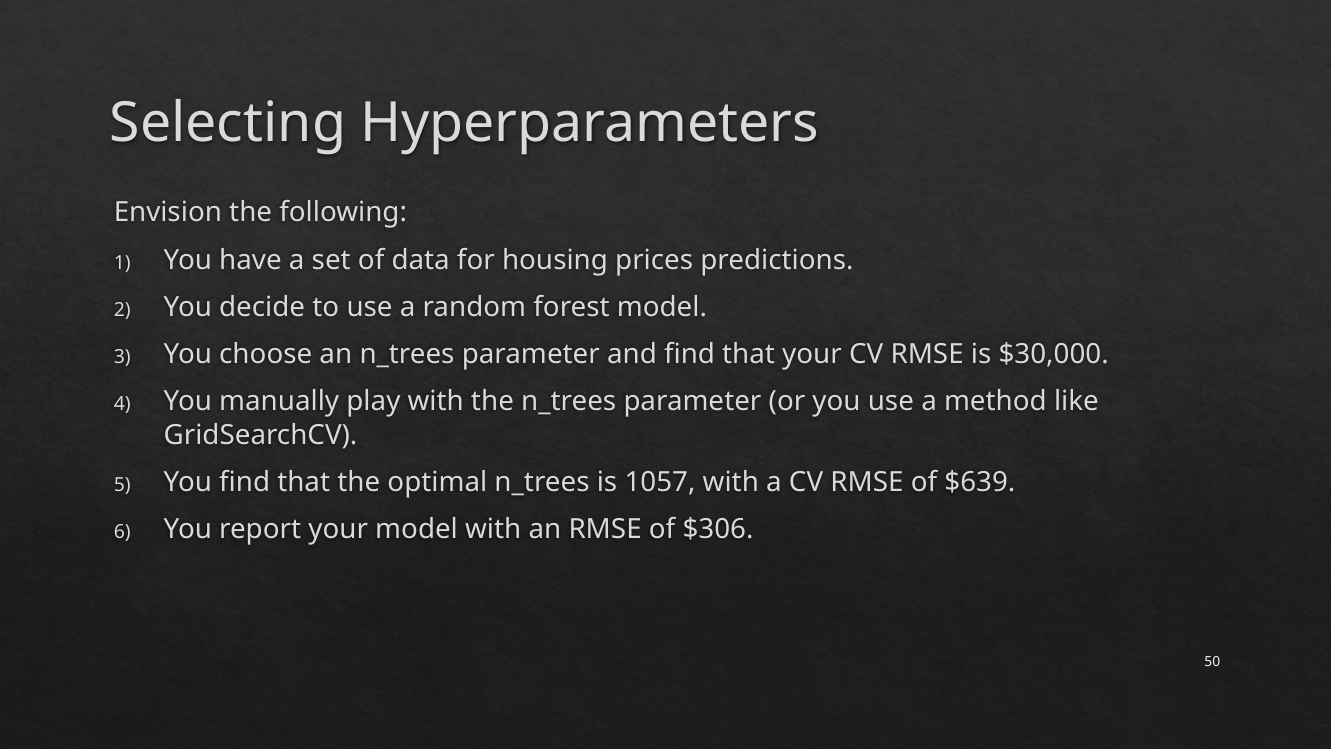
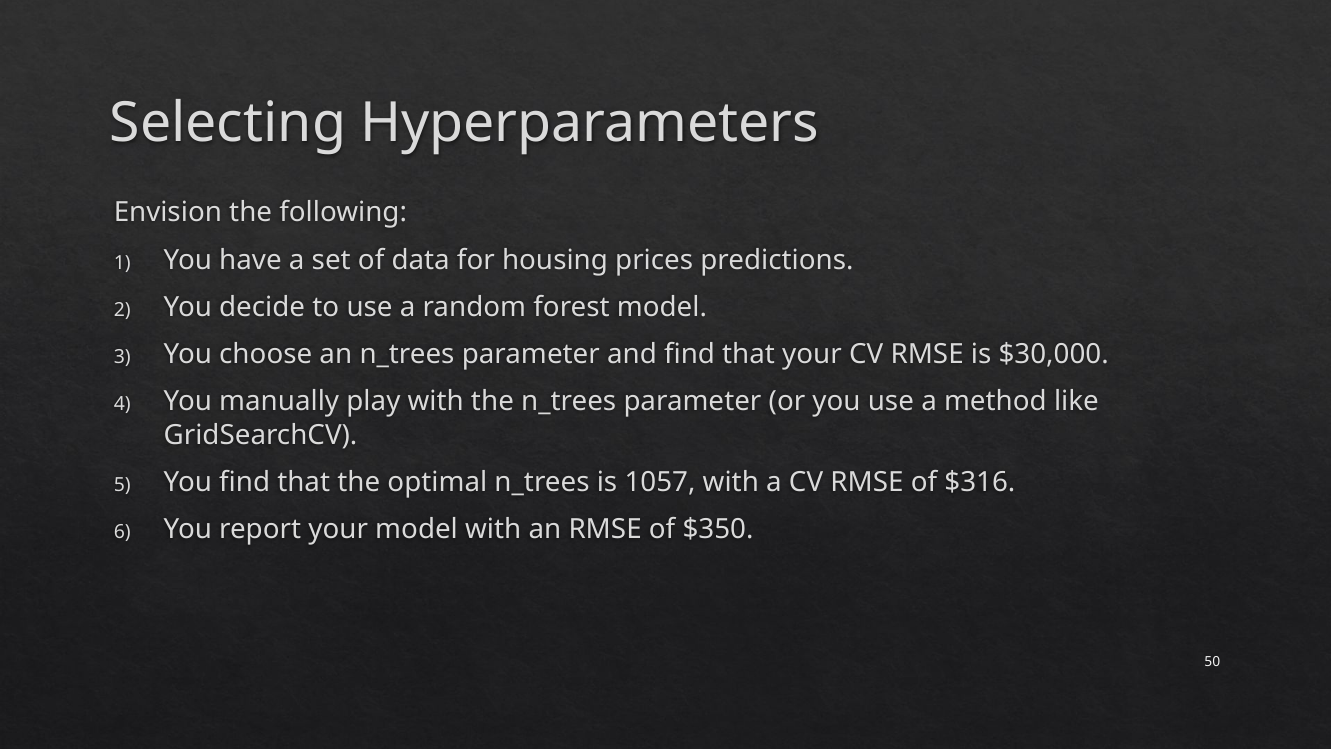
$639: $639 -> $316
$306: $306 -> $350
